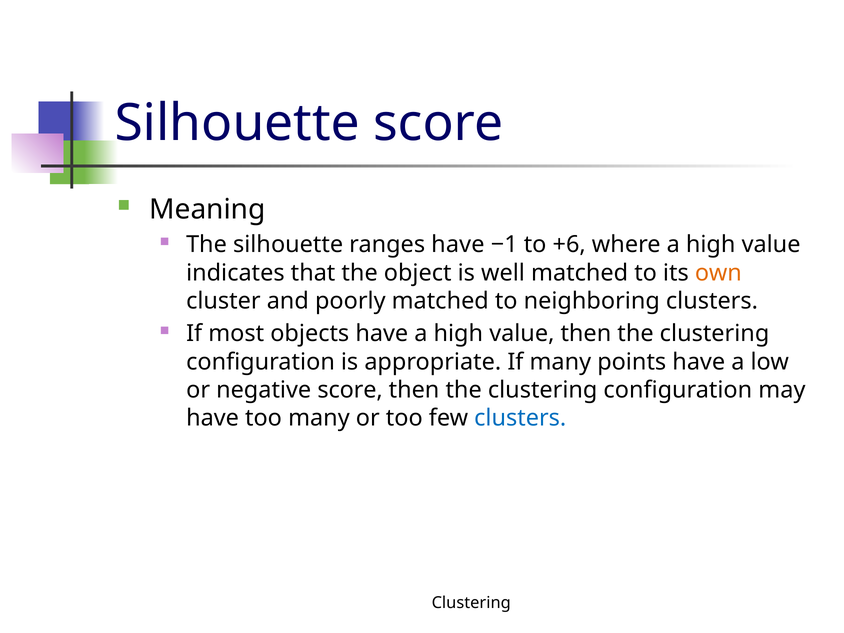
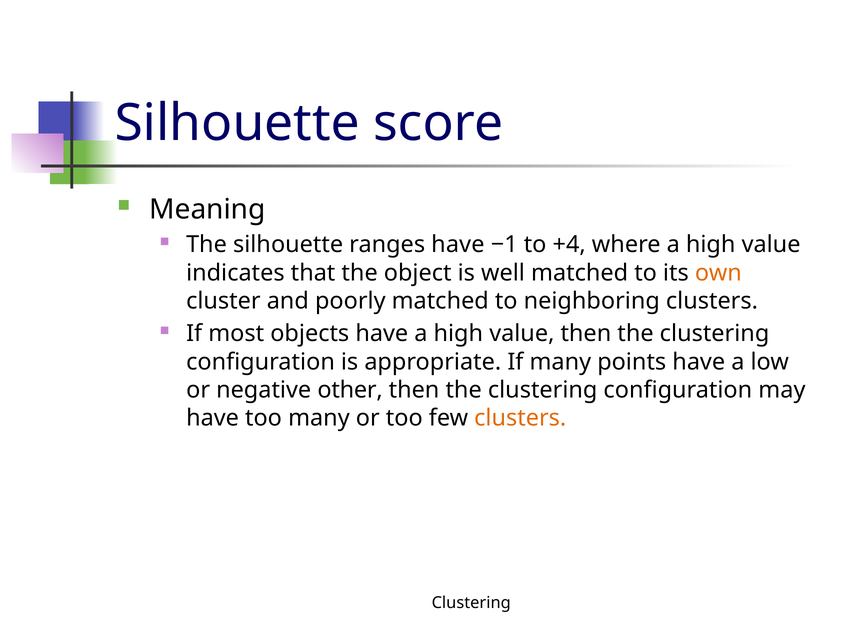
+6: +6 -> +4
negative score: score -> other
clusters at (520, 418) colour: blue -> orange
